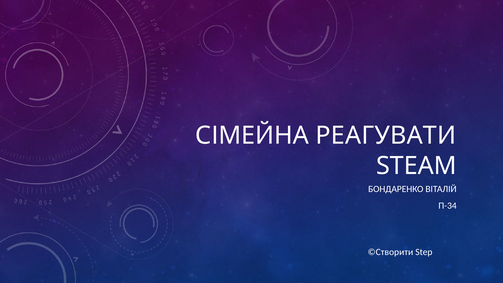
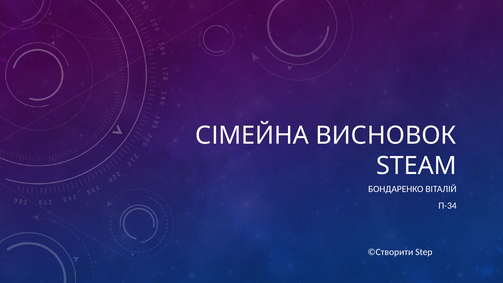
РЕАГУВАТИ: РЕАГУВАТИ -> ВИСНОВОК
